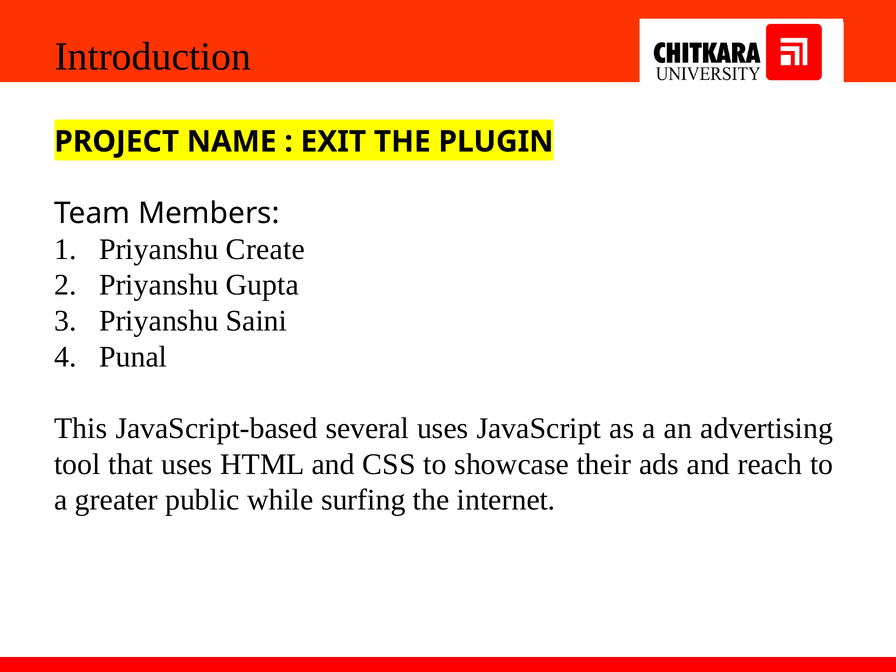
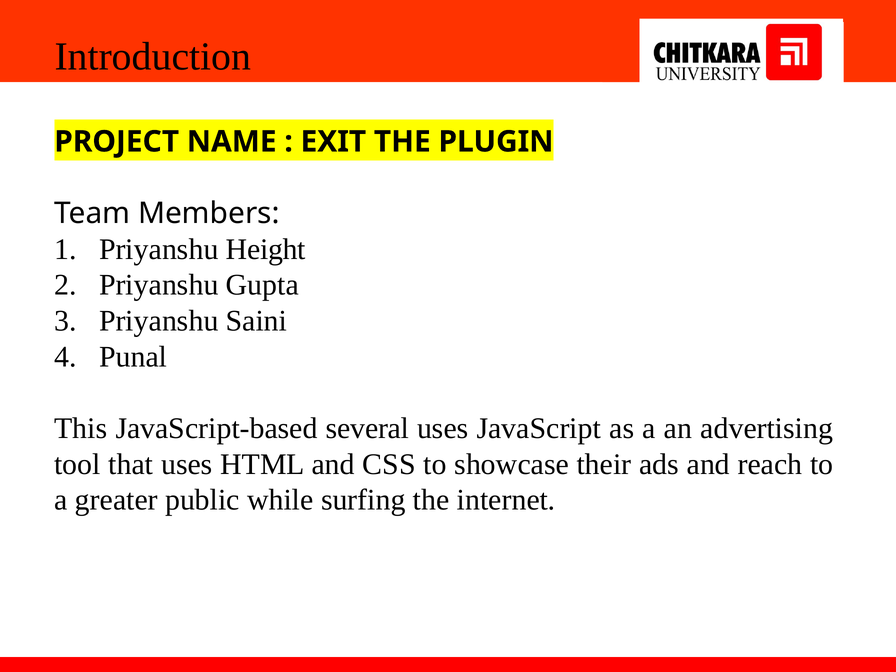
Create: Create -> Height
